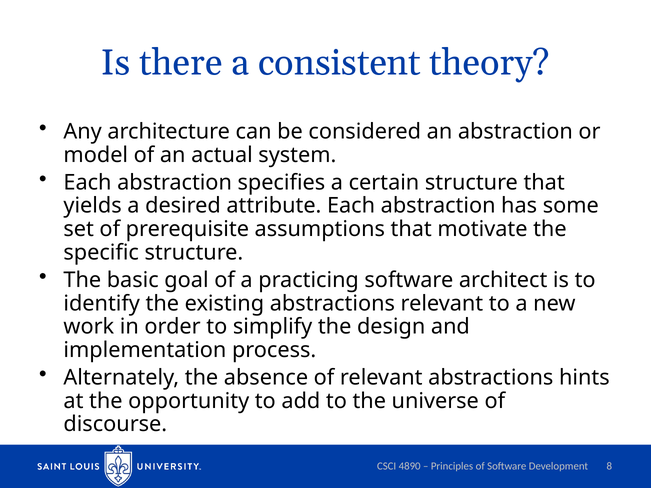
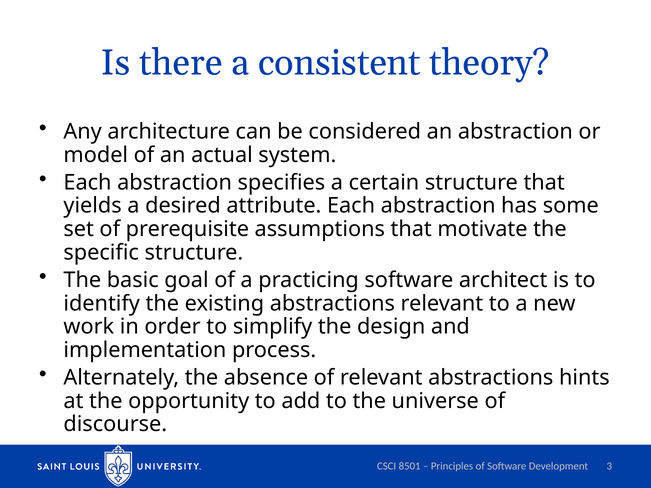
4890: 4890 -> 8501
8: 8 -> 3
